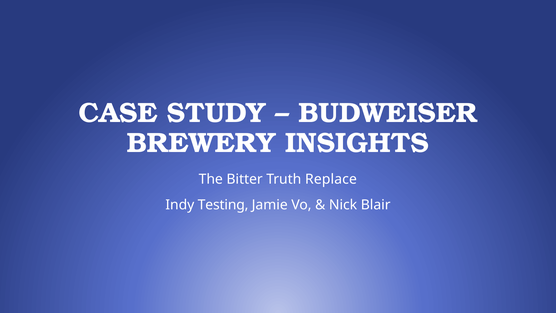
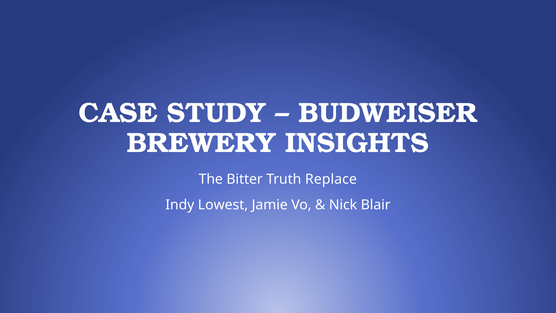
Testing: Testing -> Lowest
